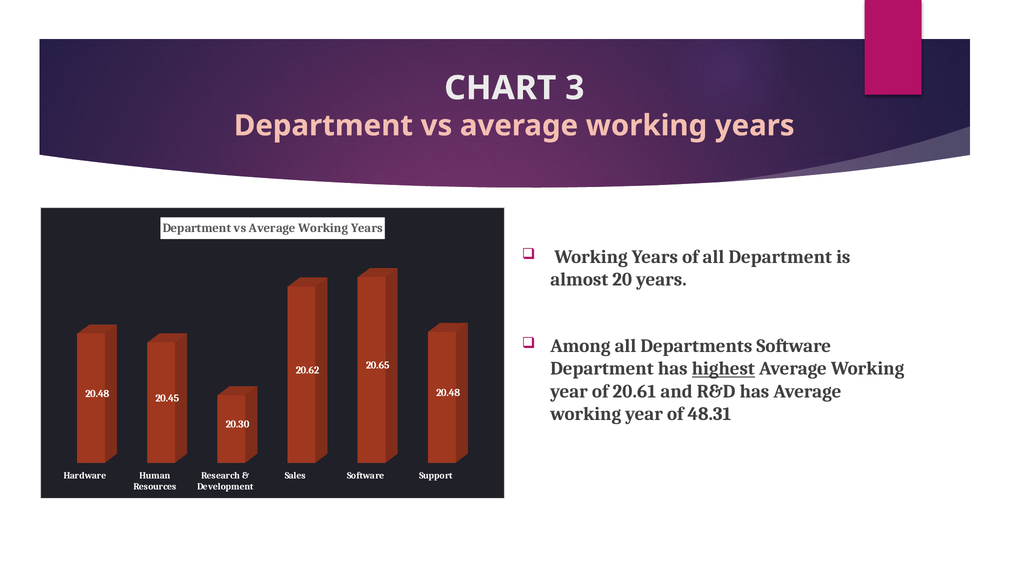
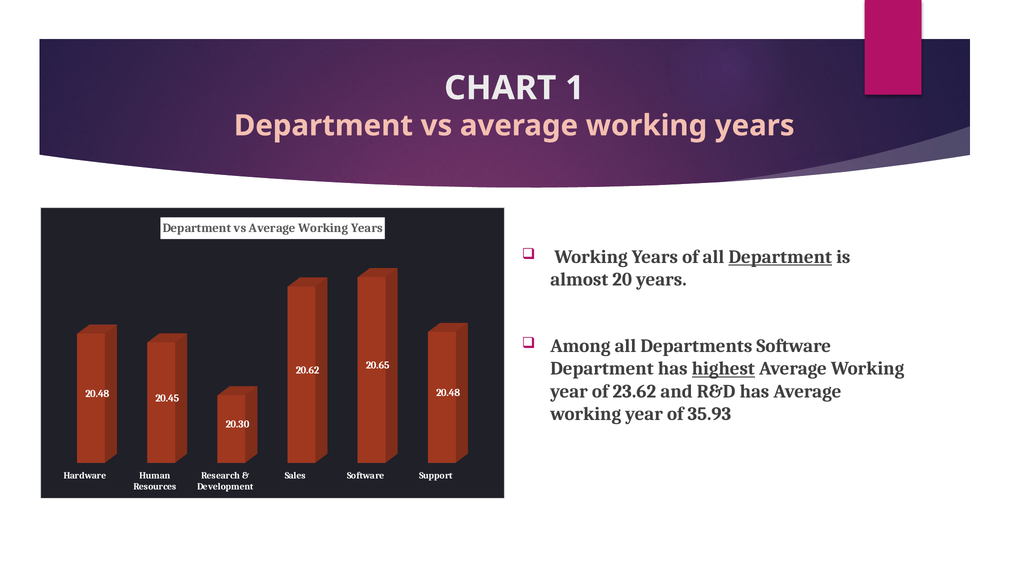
3: 3 -> 1
Department at (780, 257) underline: none -> present
20.61: 20.61 -> 23.62
48.31: 48.31 -> 35.93
